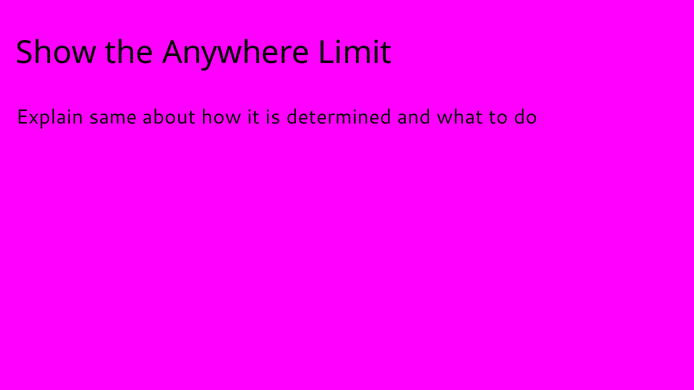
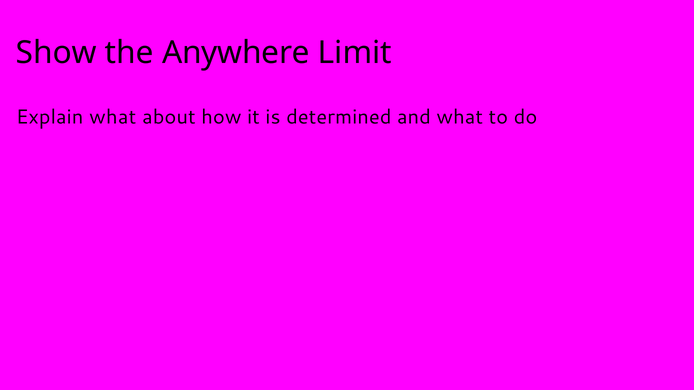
Explain same: same -> what
